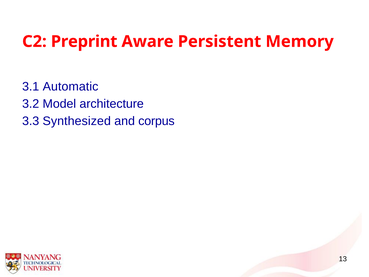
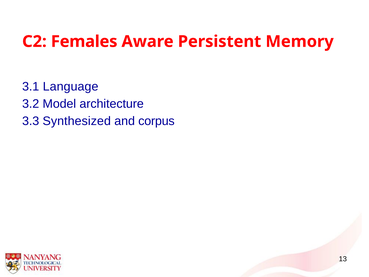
Preprint: Preprint -> Females
Automatic: Automatic -> Language
